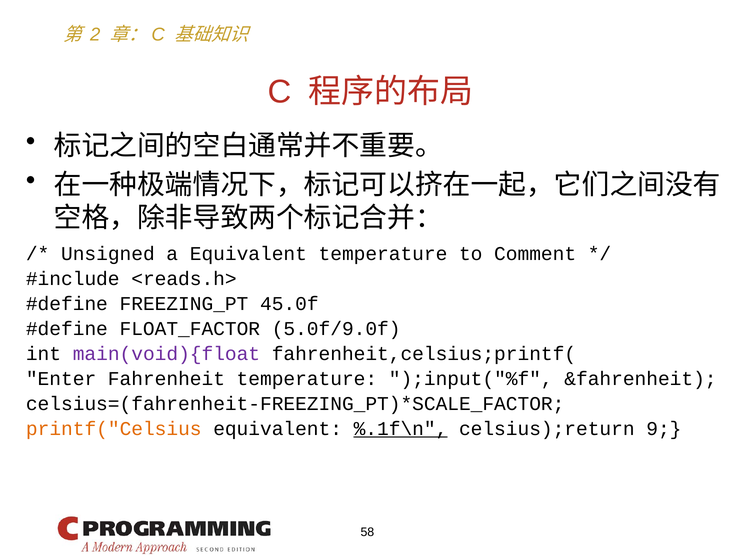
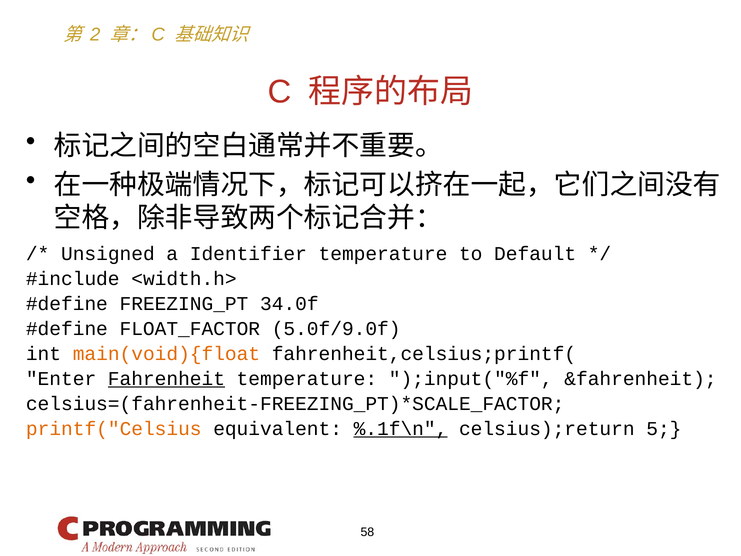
a Equivalent: Equivalent -> Identifier
Comment: Comment -> Default
<reads.h>: <reads.h> -> <width.h>
45.0f: 45.0f -> 34.0f
main(void){float colour: purple -> orange
Fahrenheit underline: none -> present
9: 9 -> 5
